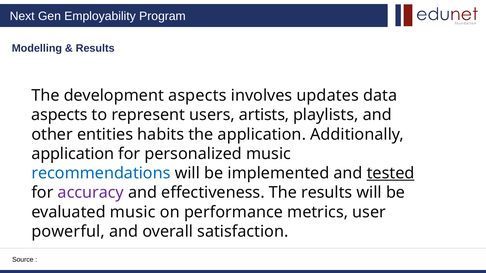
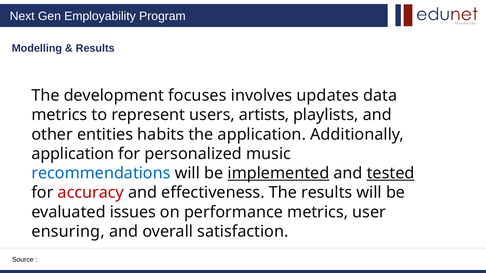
development aspects: aspects -> focuses
aspects at (59, 115): aspects -> metrics
implemented underline: none -> present
accuracy colour: purple -> red
evaluated music: music -> issues
powerful: powerful -> ensuring
